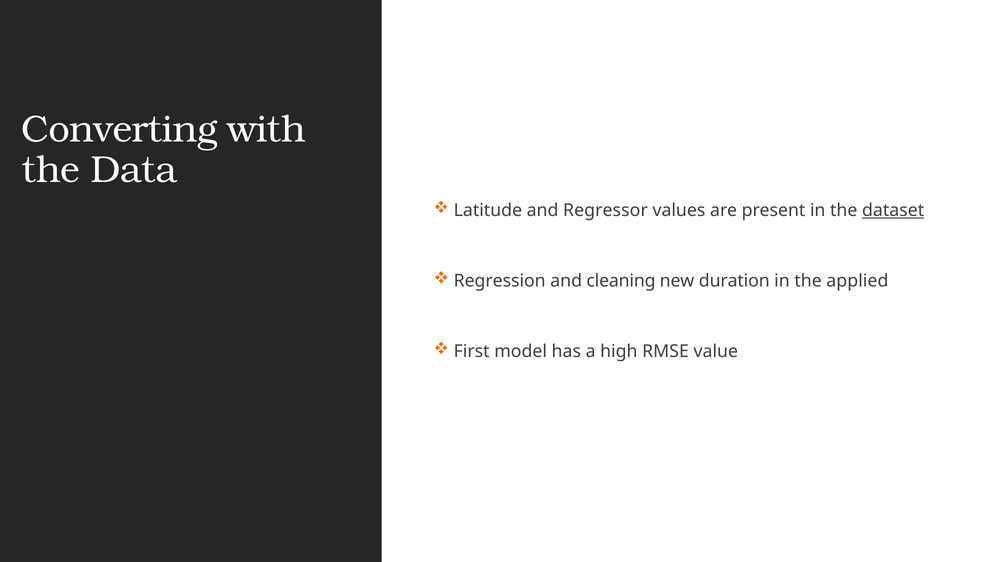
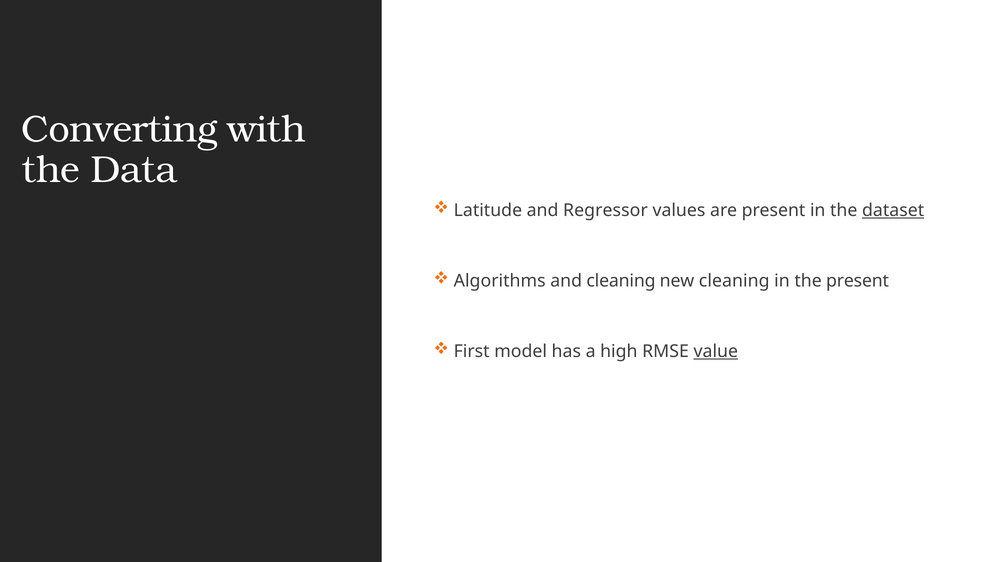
Regression: Regression -> Algorithms
new duration: duration -> cleaning
the applied: applied -> present
value underline: none -> present
